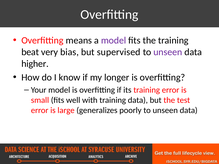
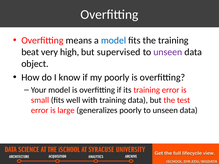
model at (114, 40) colour: purple -> blue
bias: bias -> high
higher: higher -> object
my longer: longer -> poorly
